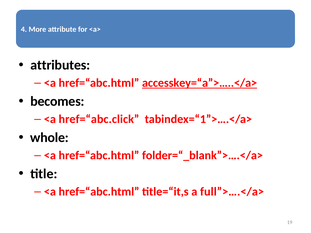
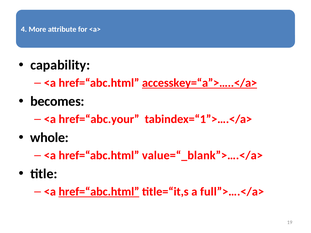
attributes: attributes -> capability
href=“abc.click: href=“abc.click -> href=“abc.your
folder=“_blank”>….</a>: folder=“_blank”>….</a> -> value=“_blank”>….</a>
href=“abc.html at (99, 192) underline: none -> present
